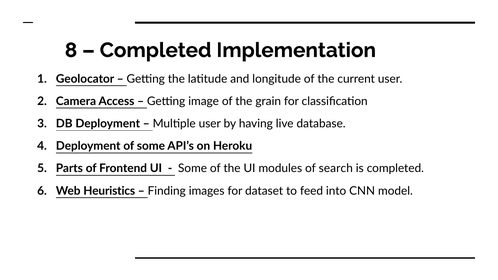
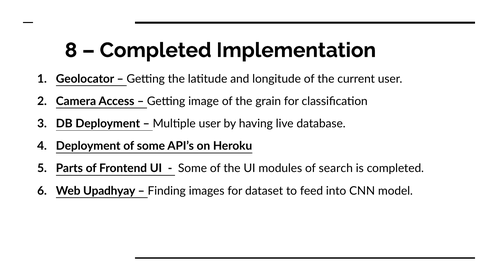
Heuristics: Heuristics -> Upadhyay
